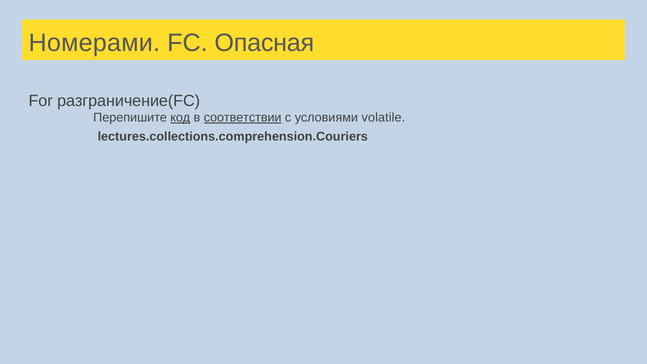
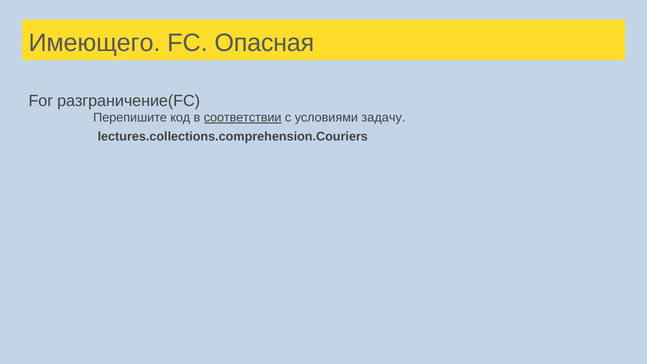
Номерами: Номерами -> Имеющего
код underline: present -> none
volatile: volatile -> задачу
